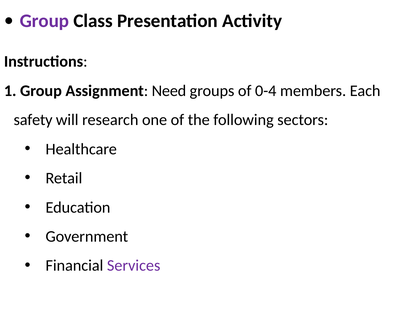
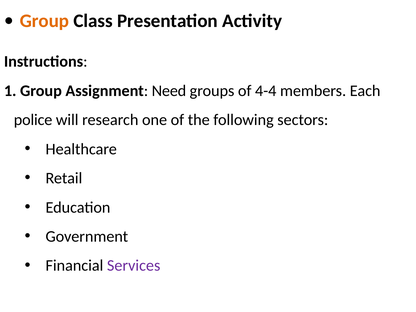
Group at (44, 21) colour: purple -> orange
0-4: 0-4 -> 4-4
safety: safety -> police
